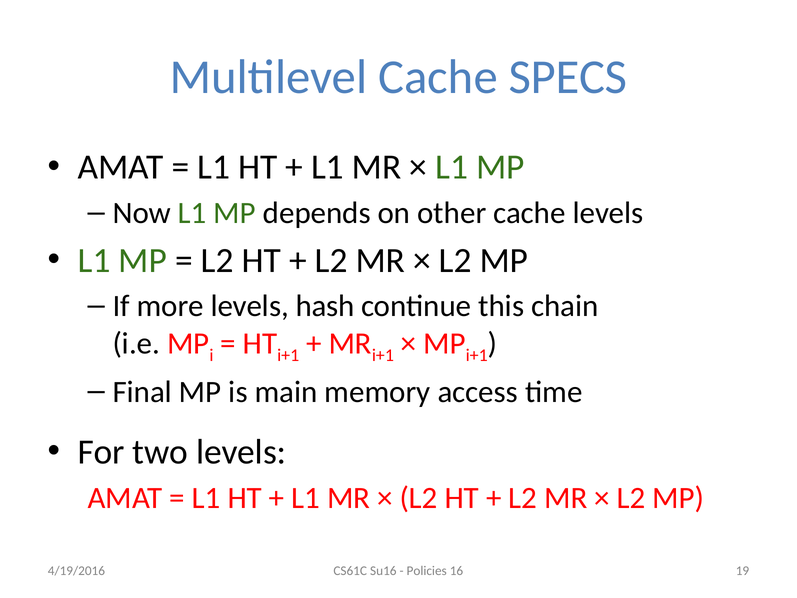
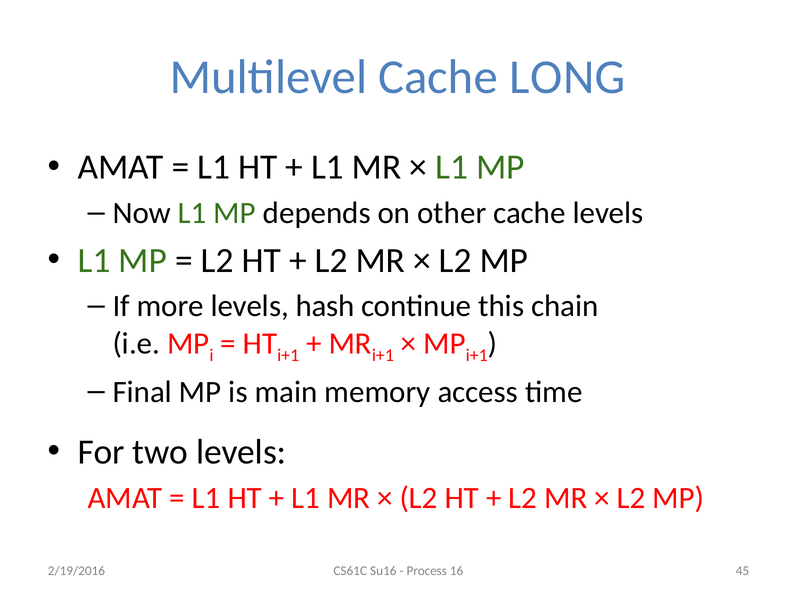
SPECS: SPECS -> LONG
4/19/2016: 4/19/2016 -> 2/19/2016
Policies: Policies -> Process
19: 19 -> 45
